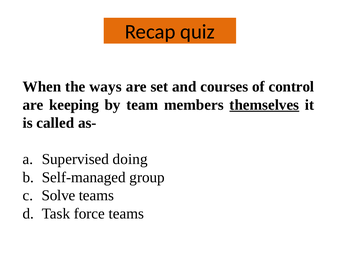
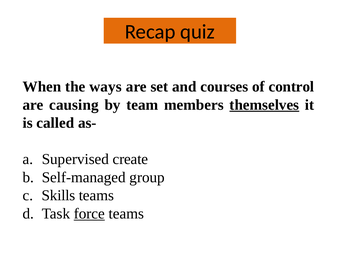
keeping: keeping -> causing
doing: doing -> create
Solve: Solve -> Skills
force underline: none -> present
